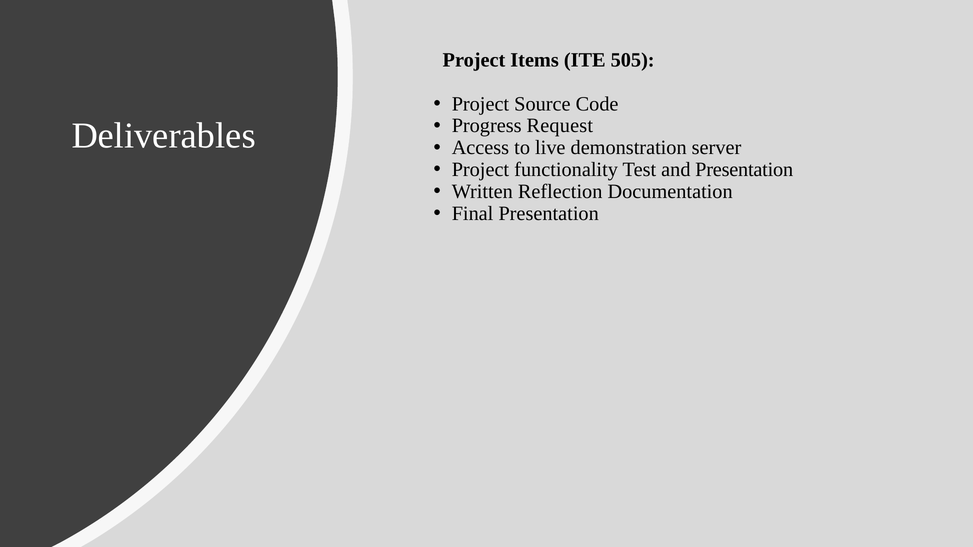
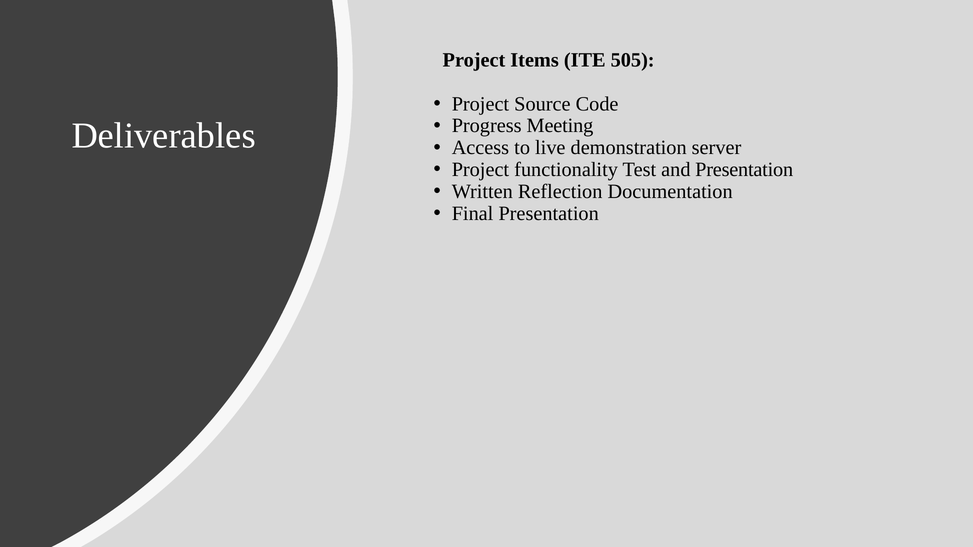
Request: Request -> Meeting
